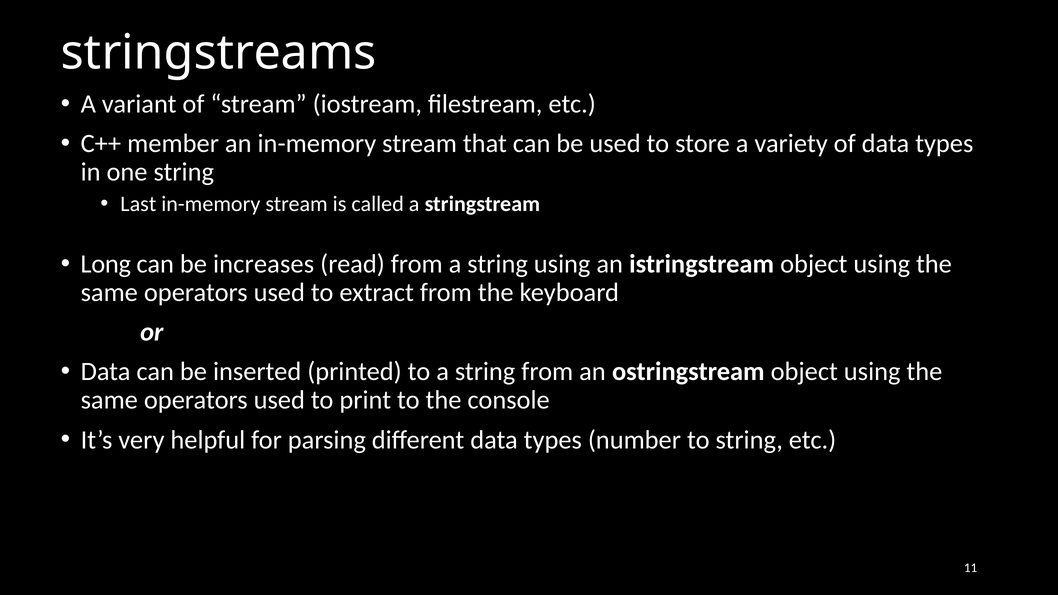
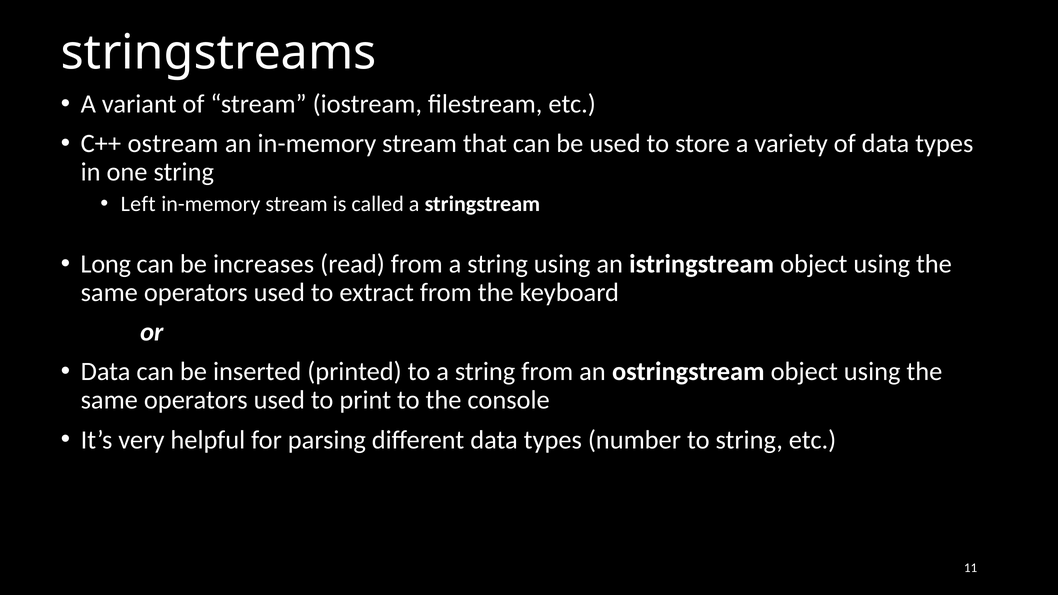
member: member -> ostream
Last: Last -> Left
